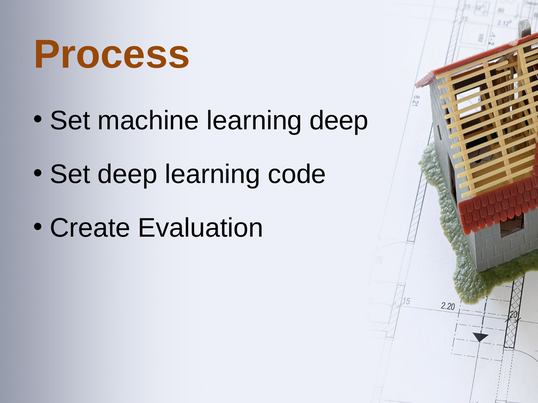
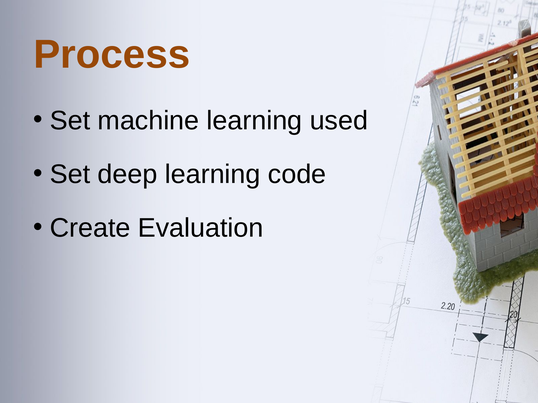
learning deep: deep -> used
